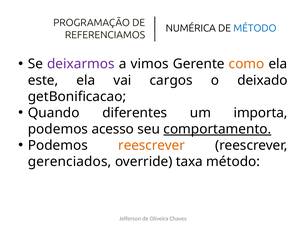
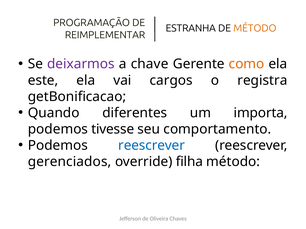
NUMÉRICA: NUMÉRICA -> ESTRANHA
MÉTODO at (255, 28) colour: blue -> orange
REFERENCIAMOS: REFERENCIAMOS -> REIMPLEMENTAR
vimos: vimos -> chave
deixado: deixado -> registra
acesso: acesso -> tivesse
comportamento underline: present -> none
reescrever at (152, 146) colour: orange -> blue
taxa: taxa -> filha
